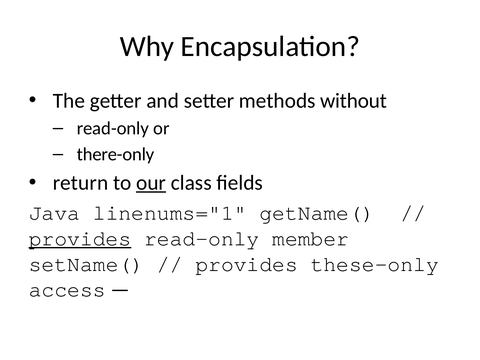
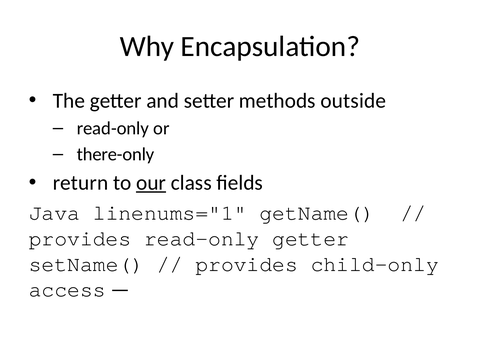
without: without -> outside
provides at (80, 238) underline: present -> none
read-only member: member -> getter
these-only: these-only -> child-only
